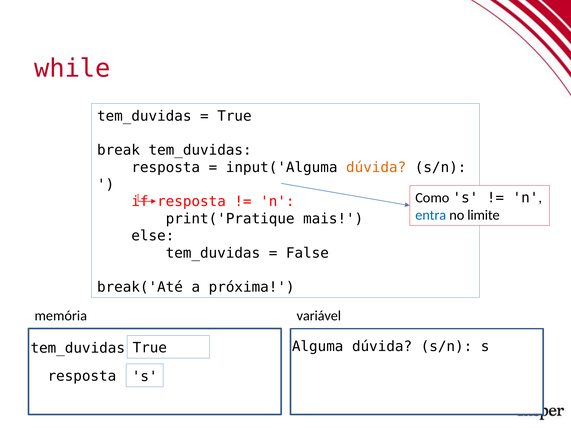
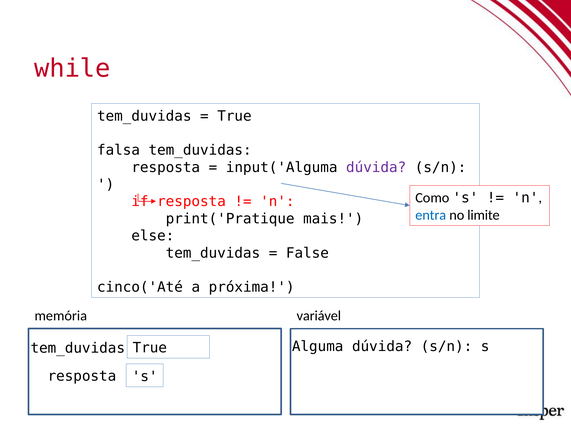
break: break -> falsa
dúvida at (376, 167) colour: orange -> purple
break('Até: break('Até -> cinco('Até
